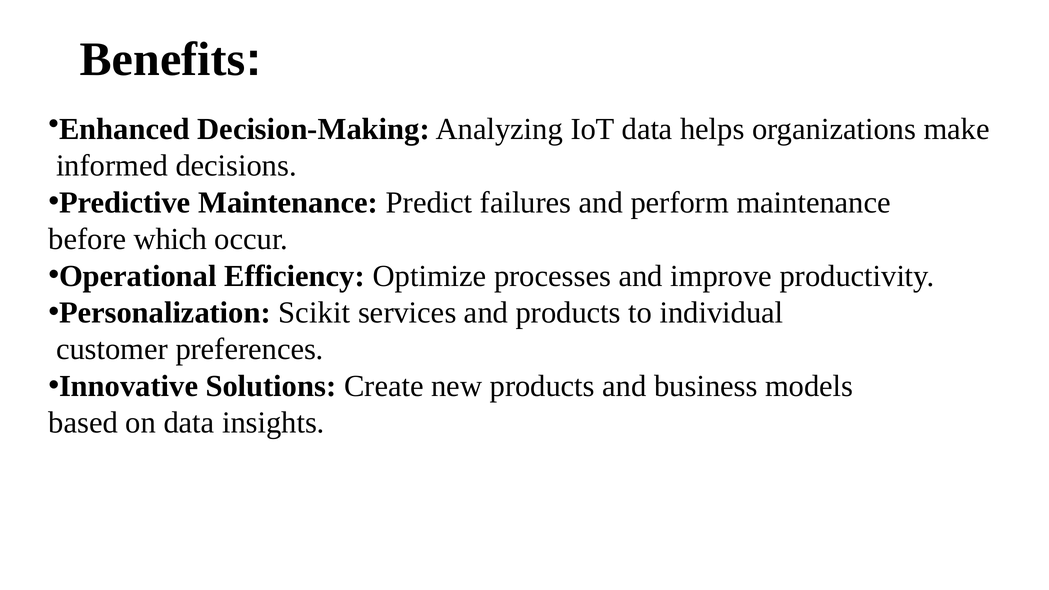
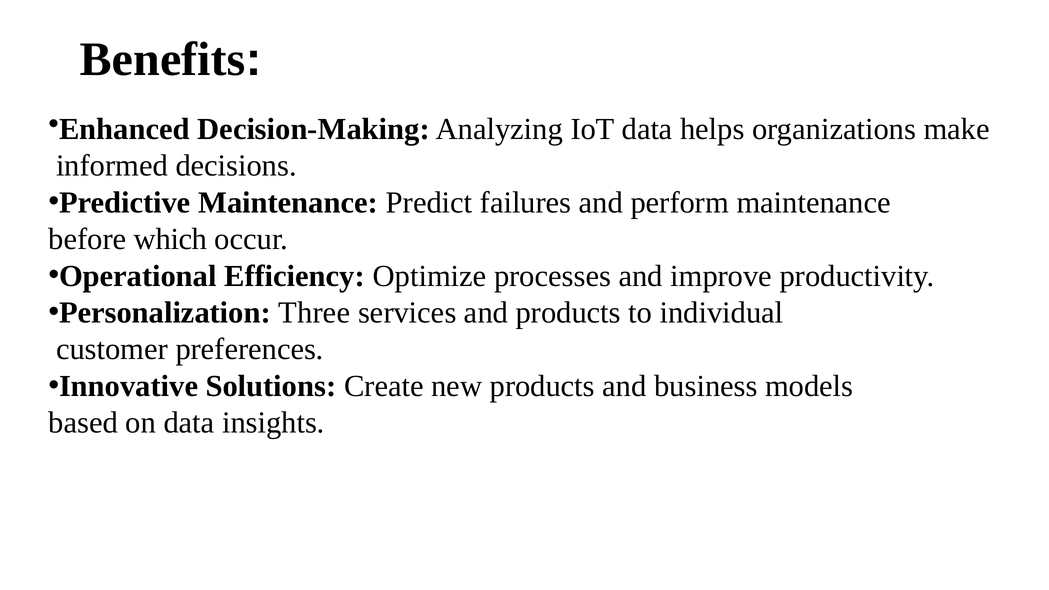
Scikit: Scikit -> Three
